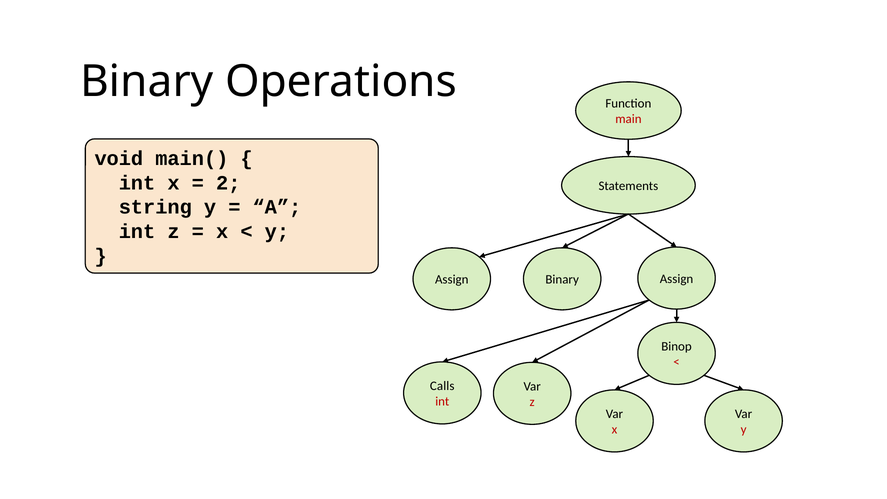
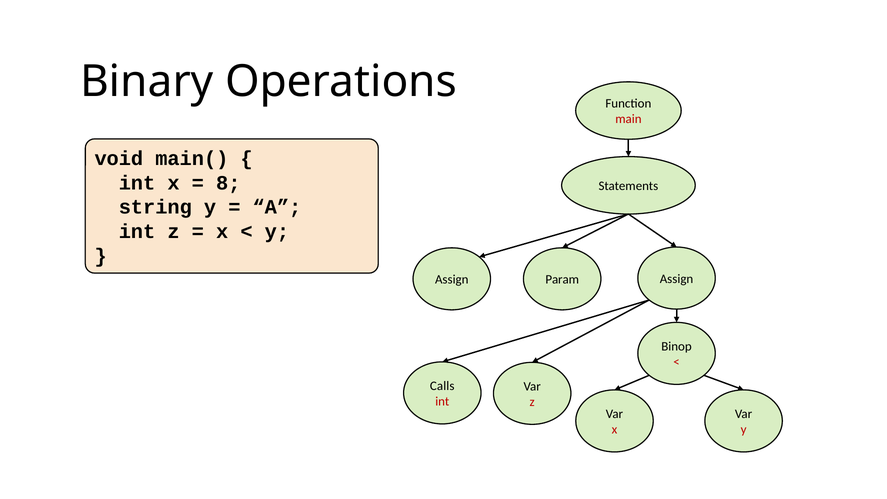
2: 2 -> 8
Assign Binary: Binary -> Param
